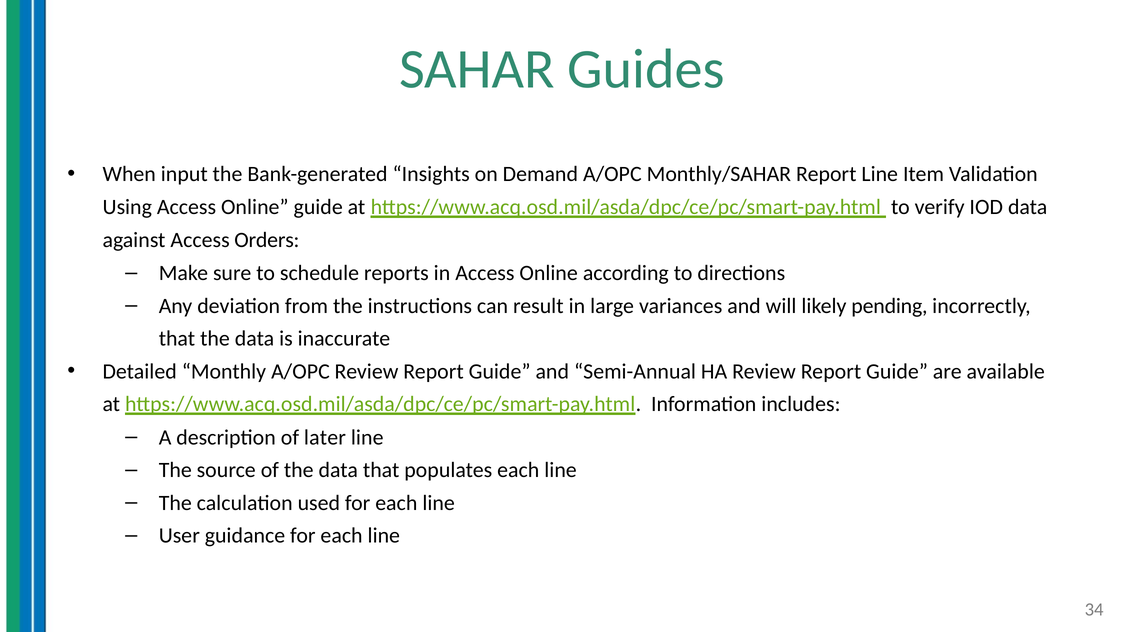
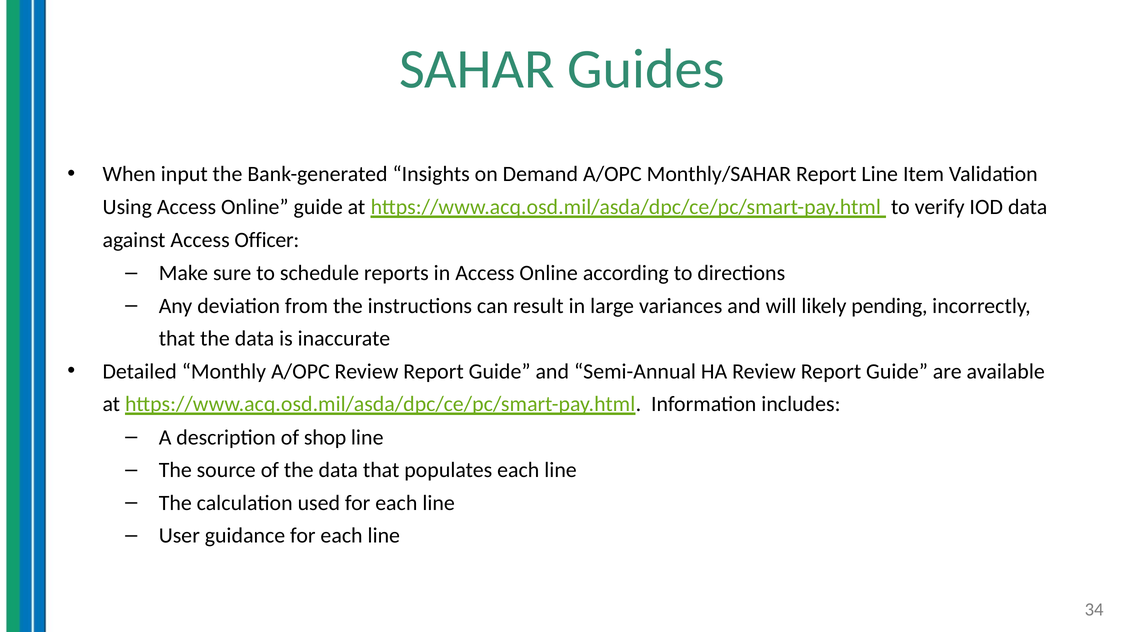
Orders: Orders -> Officer
later: later -> shop
